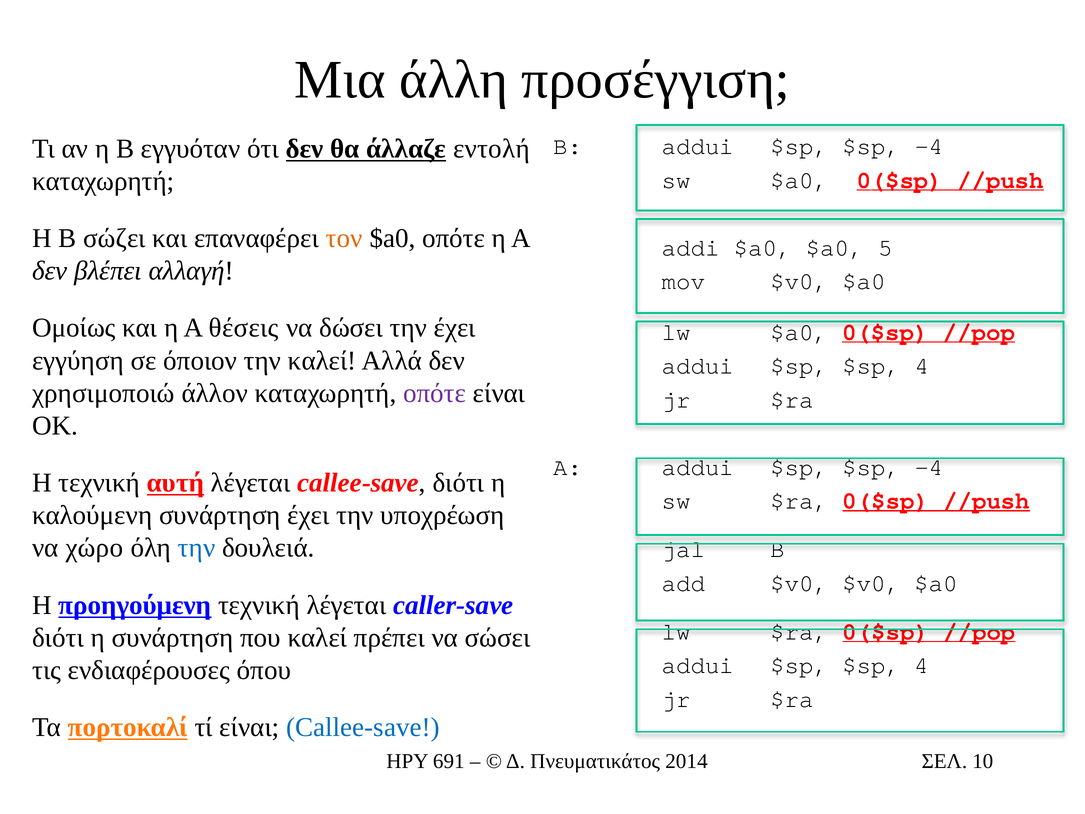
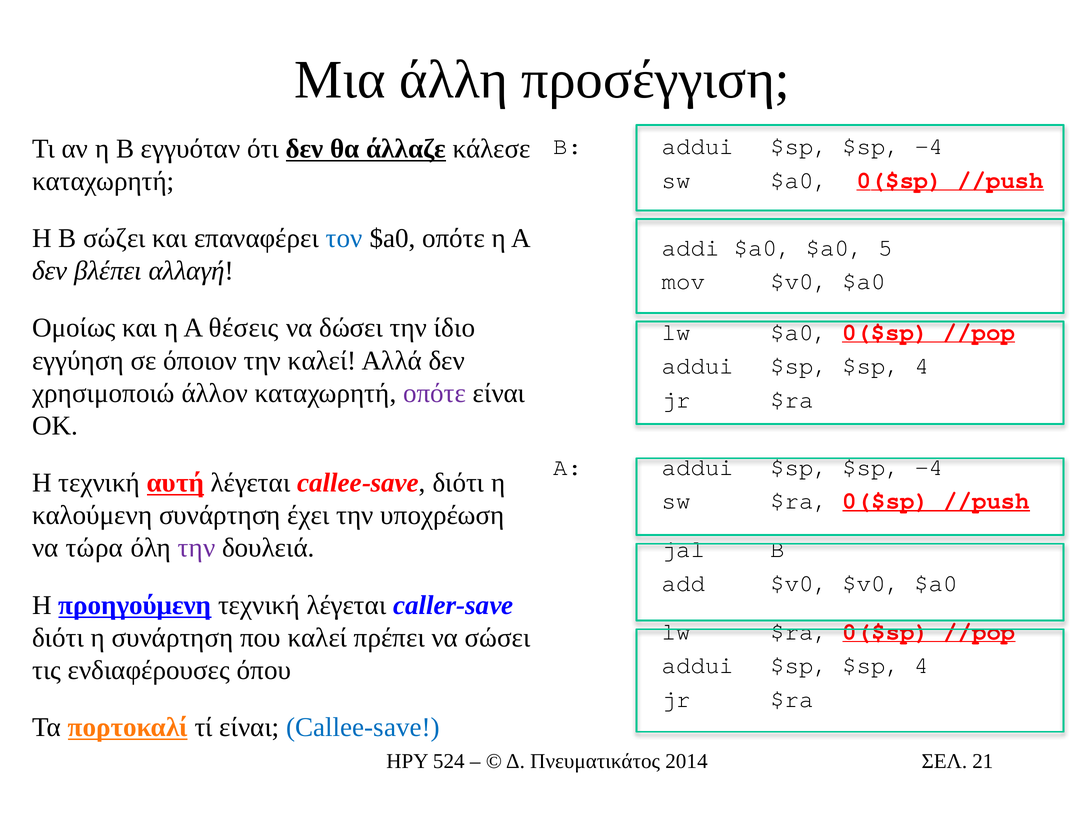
εντολή: εντολή -> κάλεσε
τον colour: orange -> blue
την έχει: έχει -> ίδιο
χώρο: χώρο -> τώρα
την at (197, 548) colour: blue -> purple
691: 691 -> 524
10: 10 -> 21
